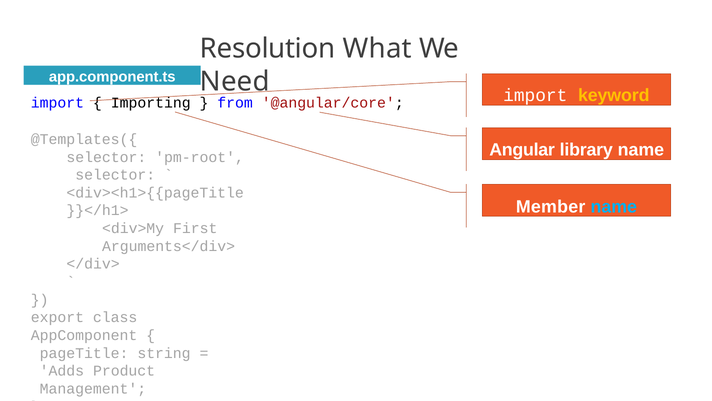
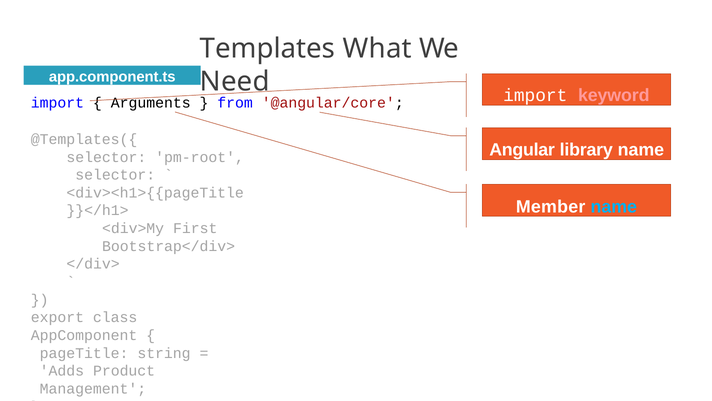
Resolution: Resolution -> Templates
keyword colour: yellow -> pink
Importing: Importing -> Arguments
Arguments</div>: Arguments</div> -> Bootstrap</div>
